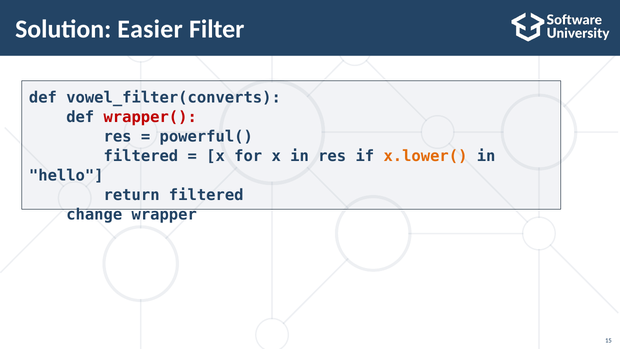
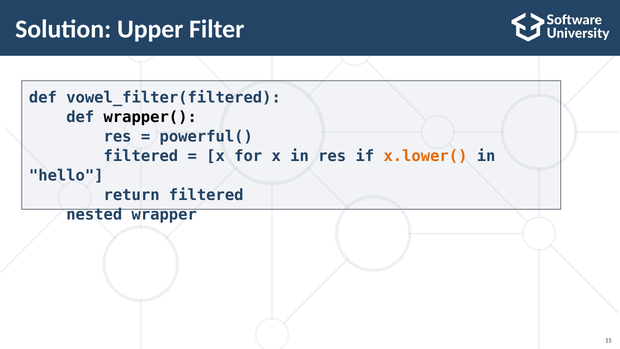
Easier: Easier -> Upper
vowel_filter(converts: vowel_filter(converts -> vowel_filter(filtered
wrapper( colour: red -> black
change: change -> nested
